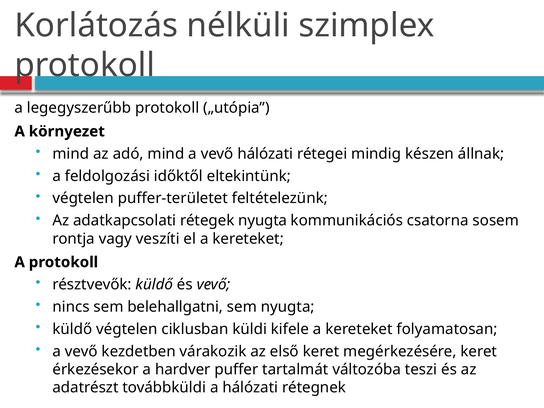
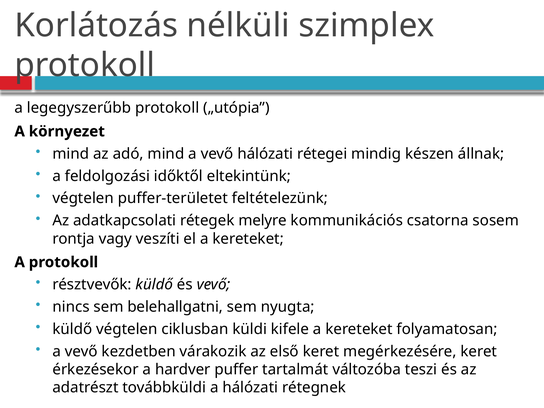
rétegek nyugta: nyugta -> melyre
